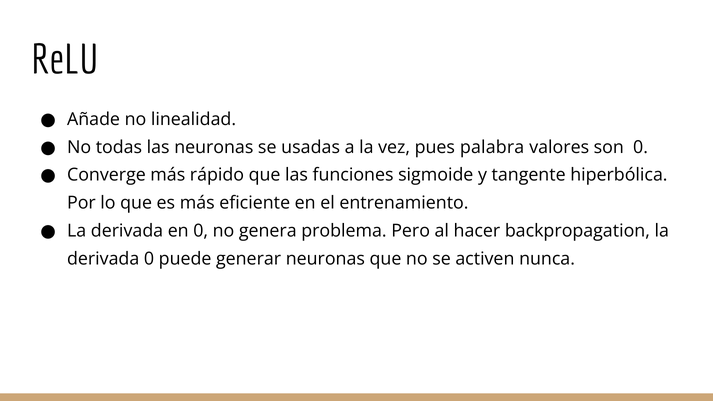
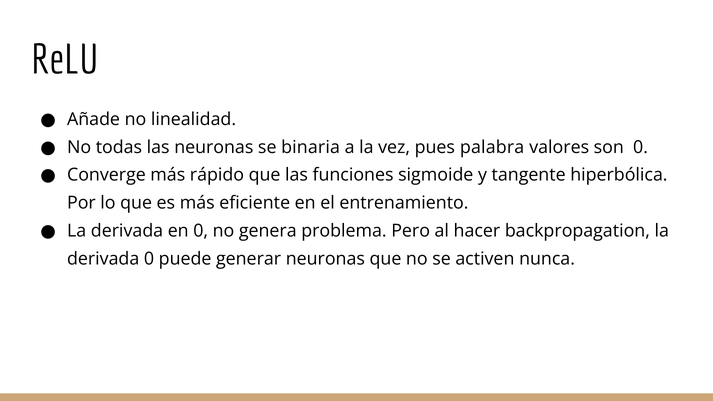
usadas: usadas -> binaria
